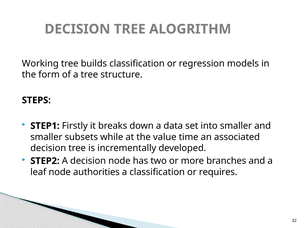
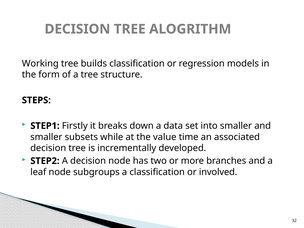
authorities: authorities -> subgroups
requires: requires -> involved
